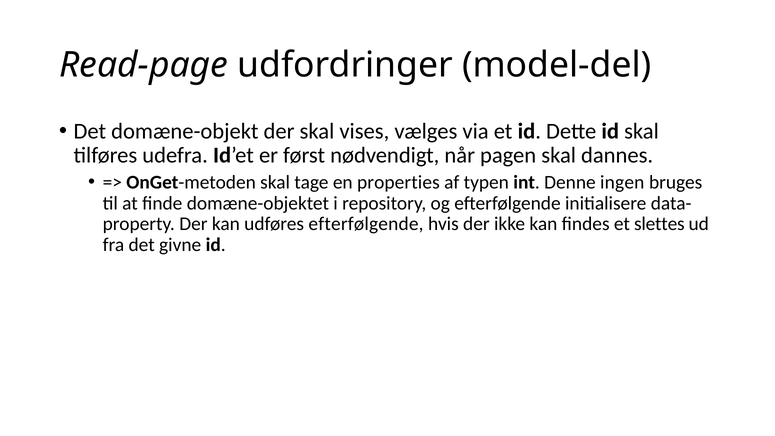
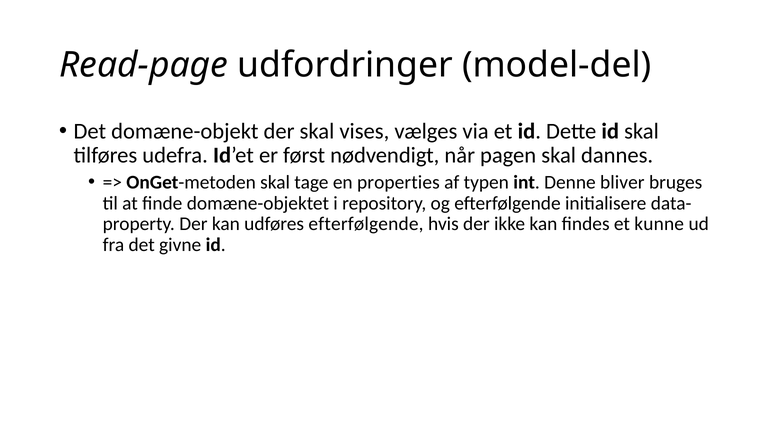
ingen: ingen -> bliver
slettes: slettes -> kunne
